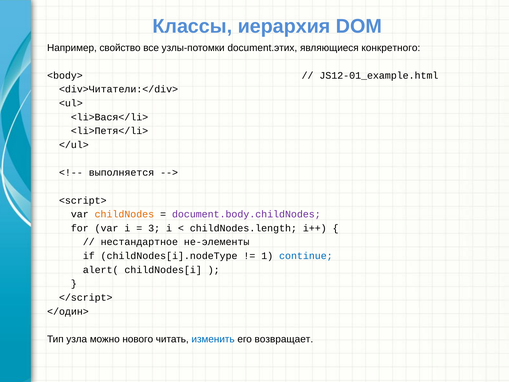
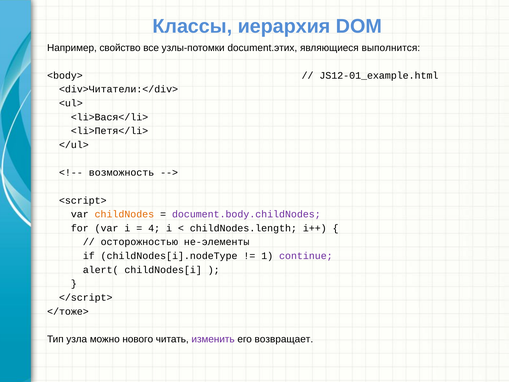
конкретного: конкретного -> выполнится
выполняется: выполняется -> возможность
3: 3 -> 4
нестандартное: нестандартное -> осторожностью
continue colour: blue -> purple
</один>: </один> -> </тоже>
изменить colour: blue -> purple
